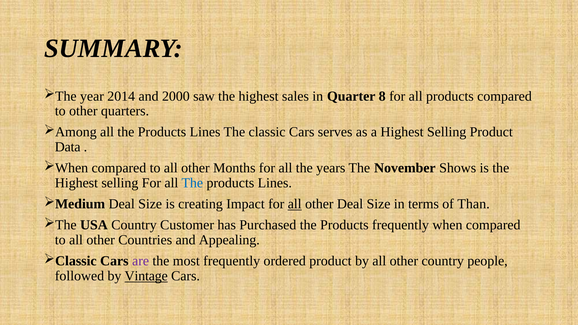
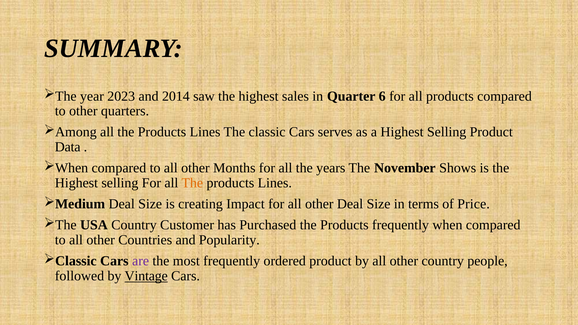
2014: 2014 -> 2023
2000: 2000 -> 2014
8: 8 -> 6
The at (192, 183) colour: blue -> orange
all at (295, 204) underline: present -> none
Than: Than -> Price
Appealing: Appealing -> Popularity
